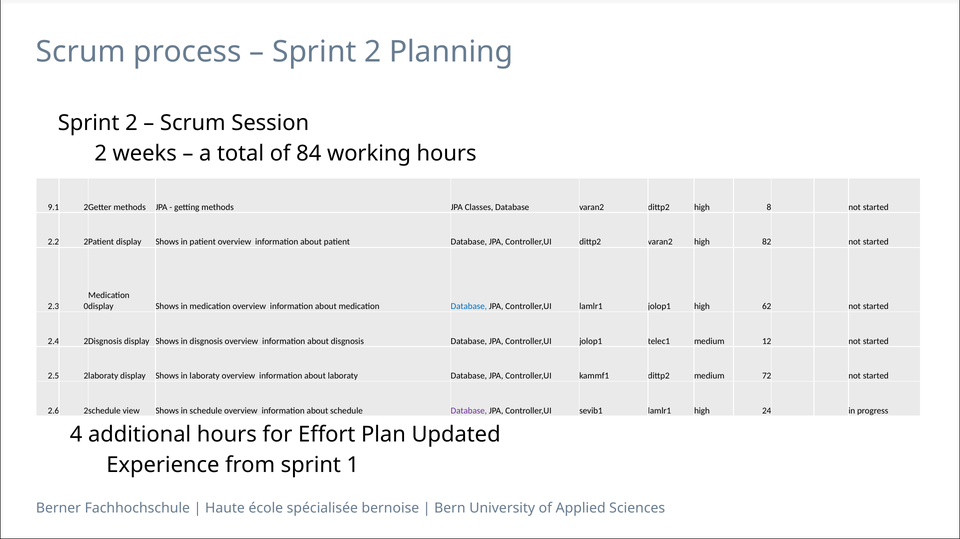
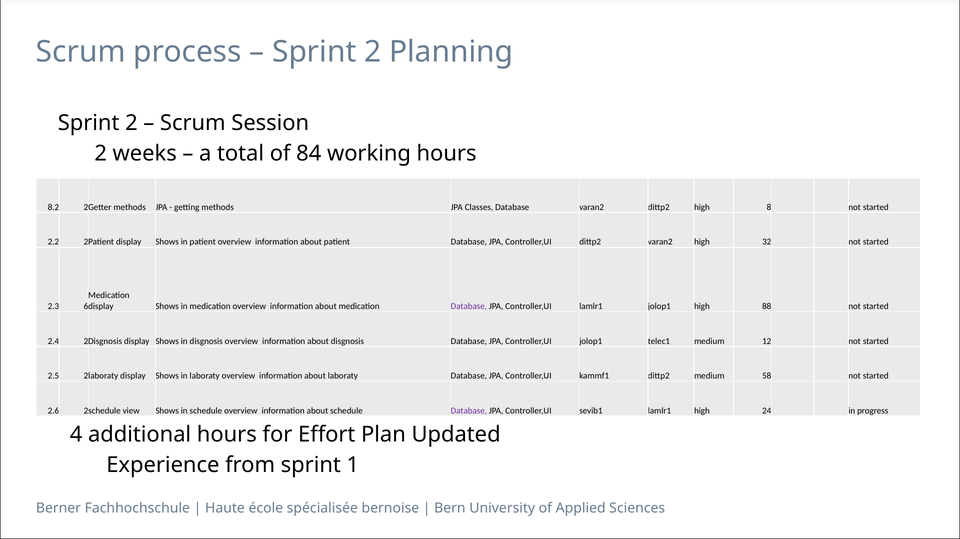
9.1: 9.1 -> 8.2
82: 82 -> 32
0: 0 -> 6
Database at (469, 307) colour: blue -> purple
62: 62 -> 88
72: 72 -> 58
